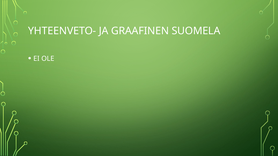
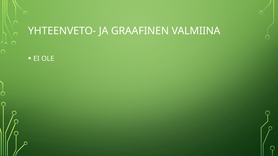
SUOMELA: SUOMELA -> VALMIINA
